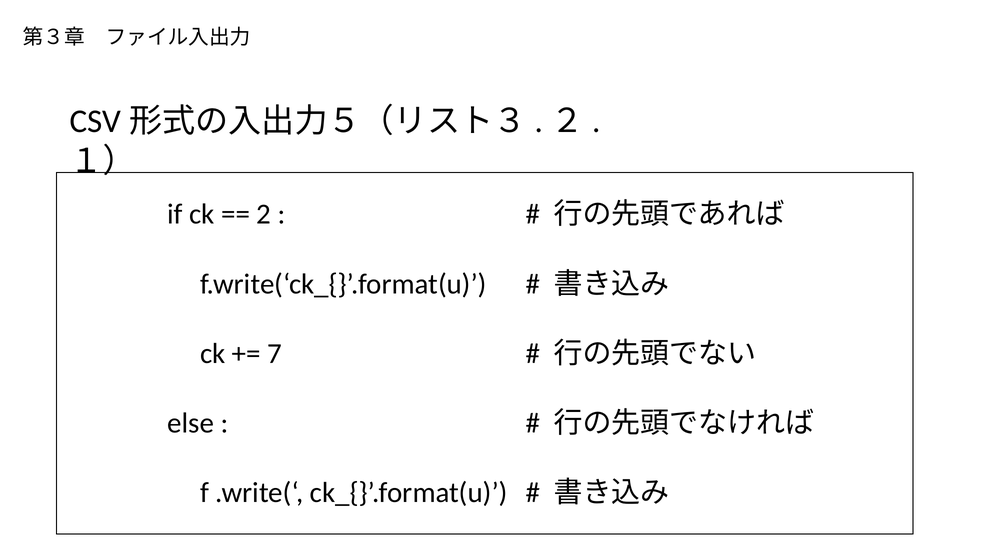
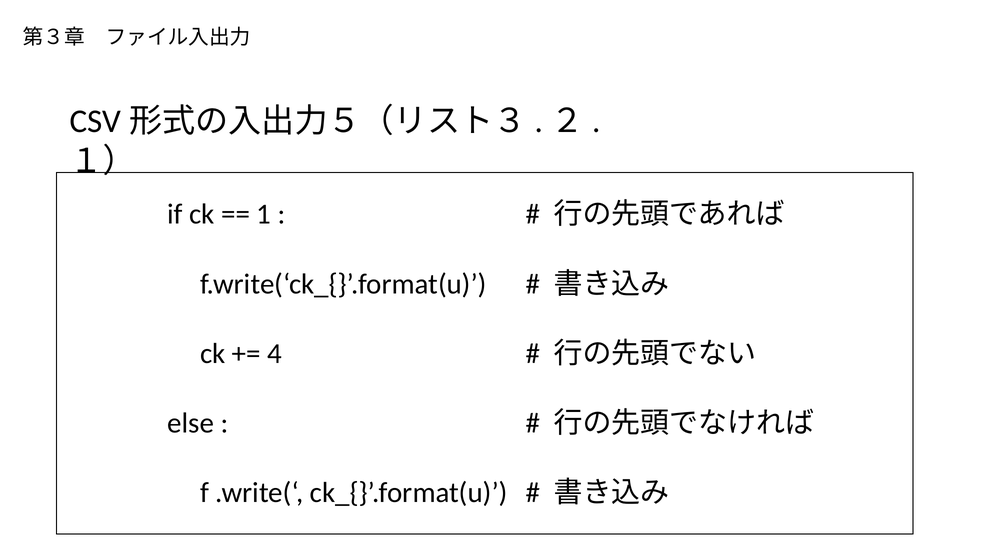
2: 2 -> 1
7: 7 -> 4
